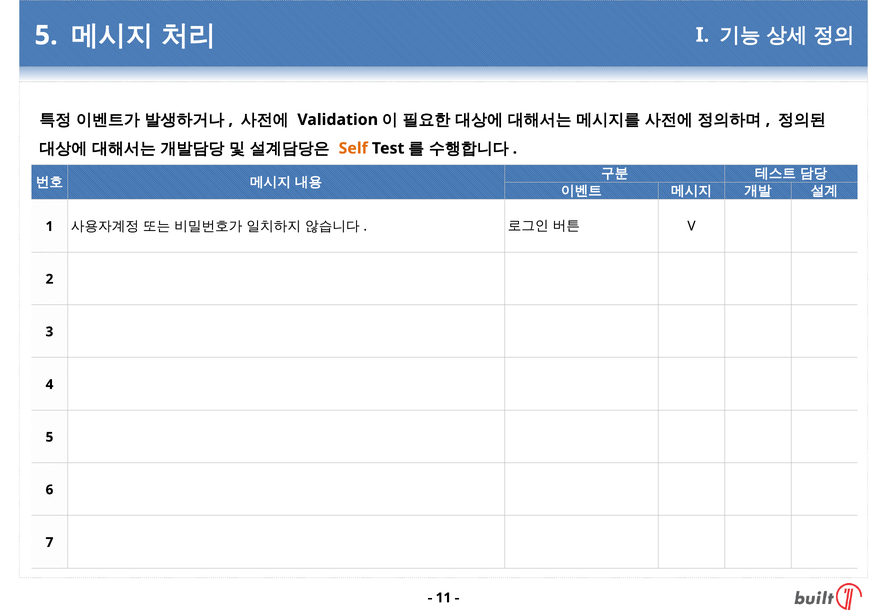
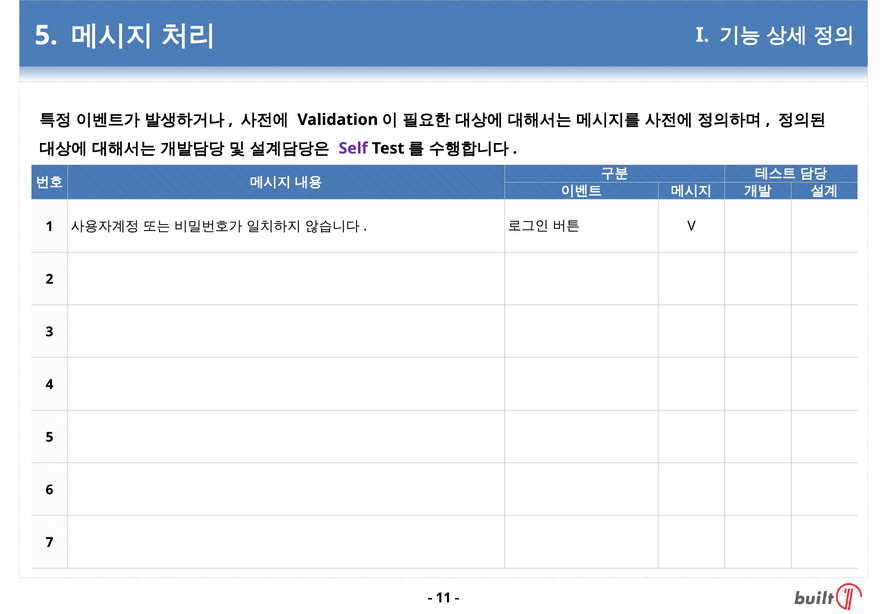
Self colour: orange -> purple
